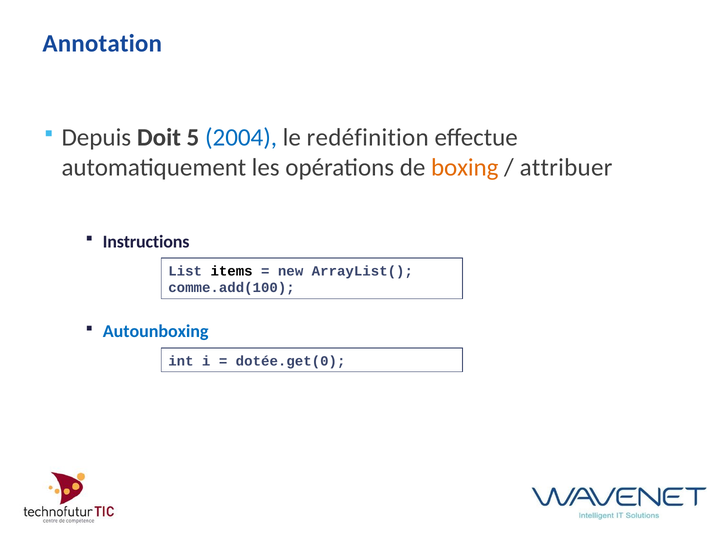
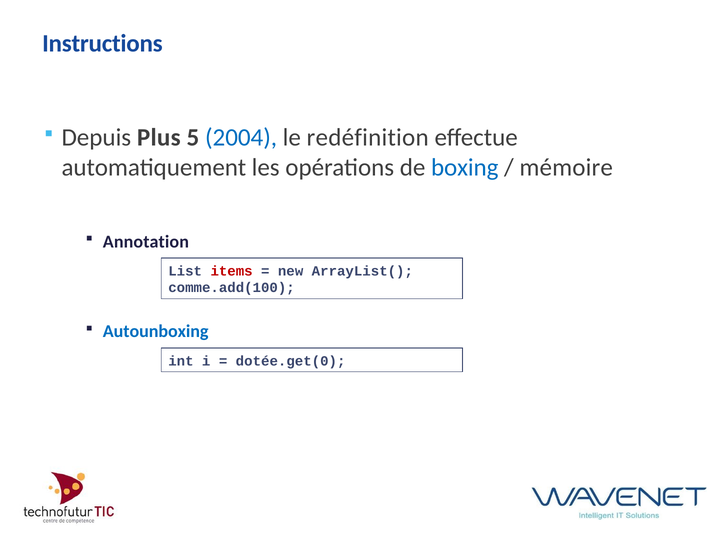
Annotation: Annotation -> Instructions
Doit: Doit -> Plus
boxing colour: orange -> blue
attribuer: attribuer -> mémoire
Instructions: Instructions -> Annotation
items colour: black -> red
